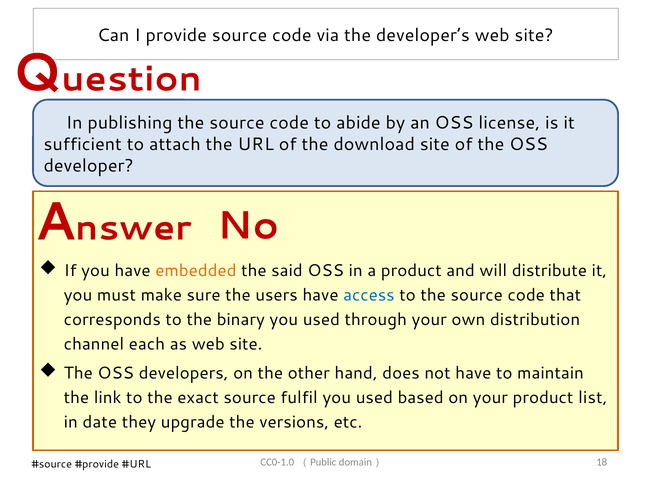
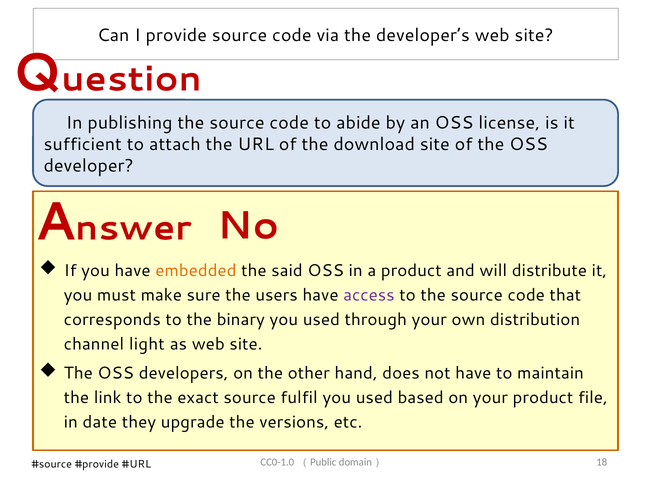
access colour: blue -> purple
each: each -> light
list: list -> file
